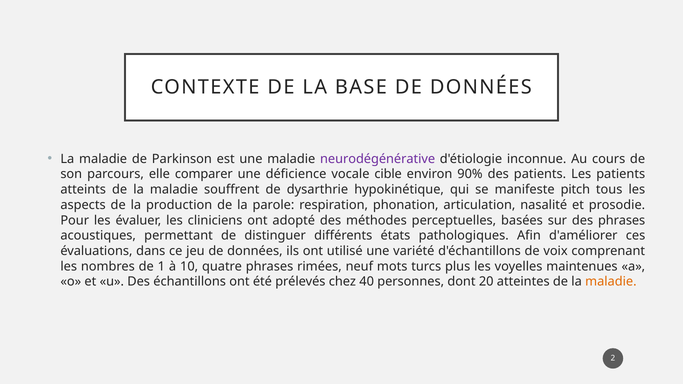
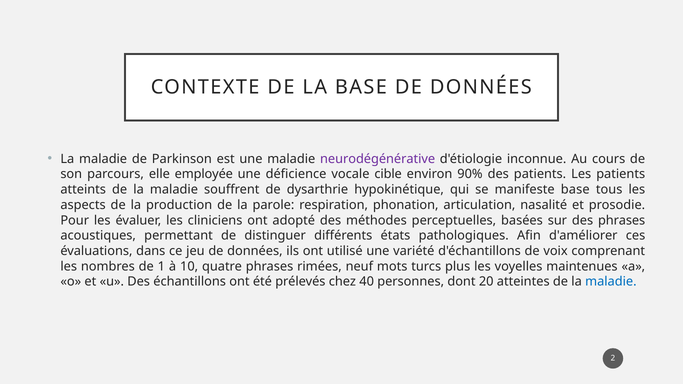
comparer: comparer -> employée
manifeste pitch: pitch -> base
maladie at (611, 282) colour: orange -> blue
